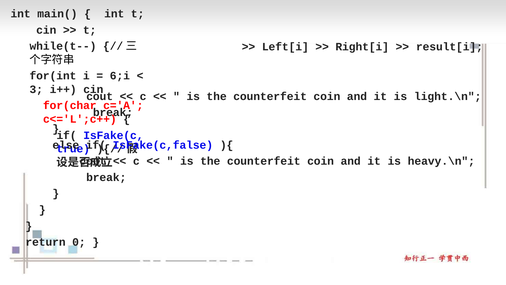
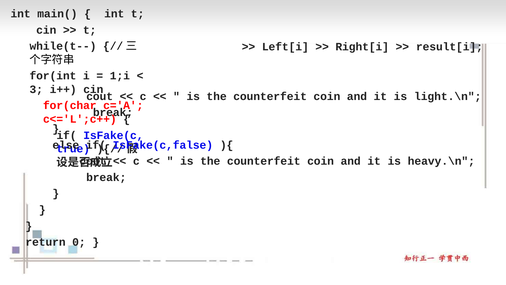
6;i: 6;i -> 1;i
